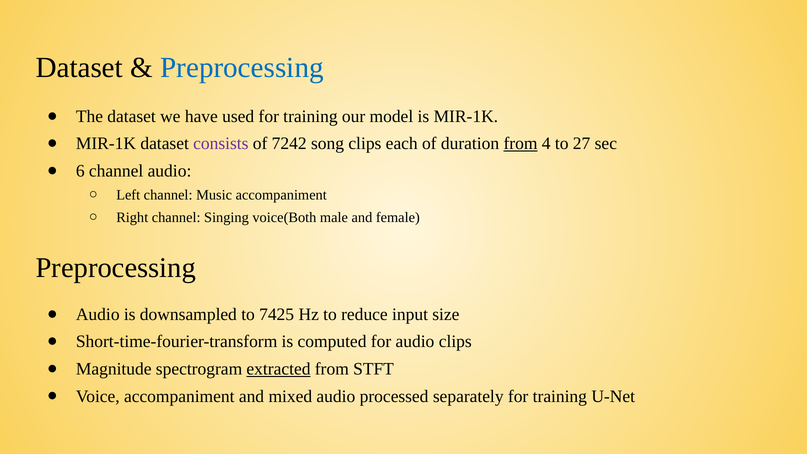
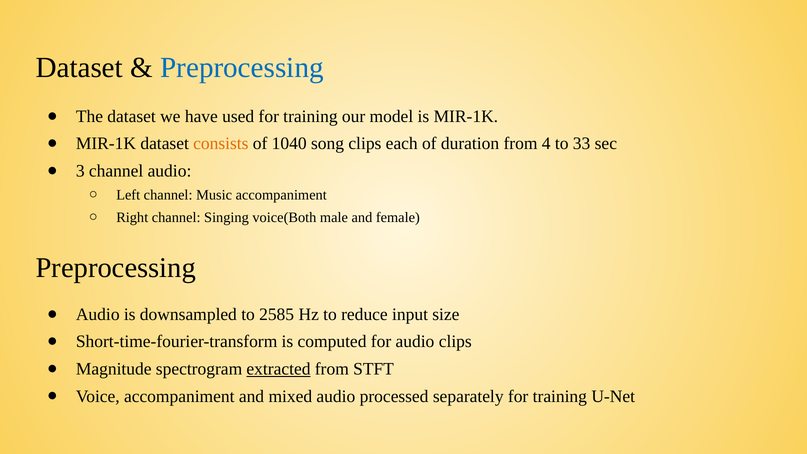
consists colour: purple -> orange
7242: 7242 -> 1040
from at (521, 144) underline: present -> none
27: 27 -> 33
6: 6 -> 3
7425: 7425 -> 2585
